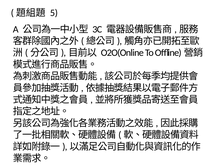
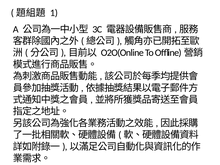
5: 5 -> 1
